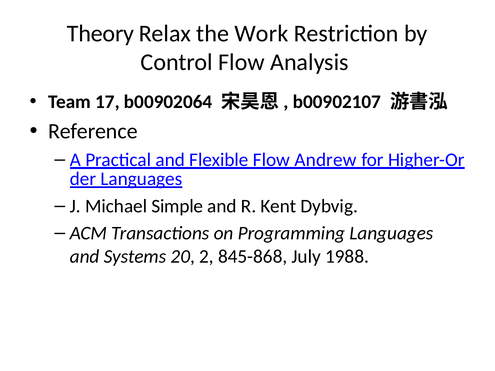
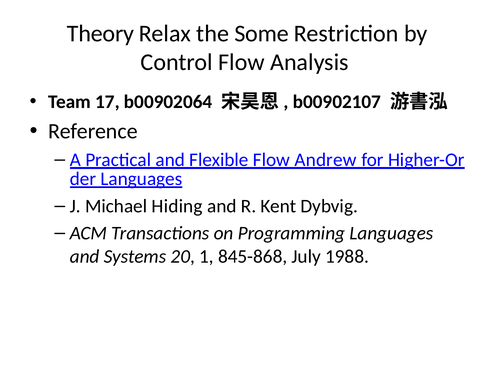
Work: Work -> Some
Simple: Simple -> Hiding
2: 2 -> 1
